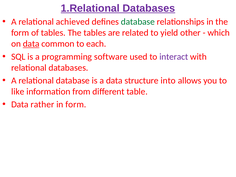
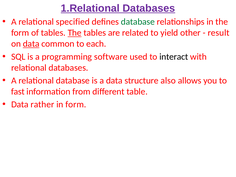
achieved: achieved -> specified
The at (75, 33) underline: none -> present
which: which -> result
interact colour: purple -> black
into: into -> also
like: like -> fast
